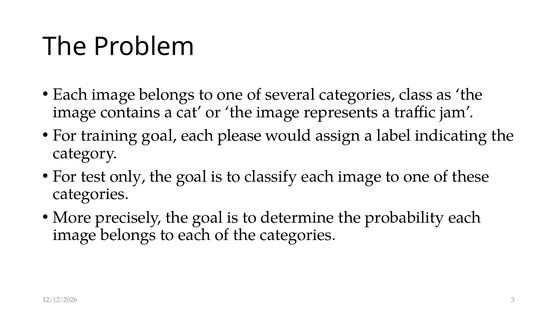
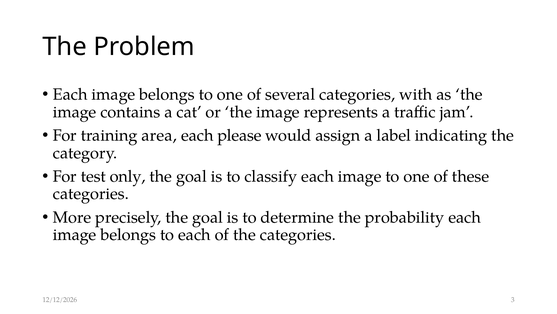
class: class -> with
training goal: goal -> area
